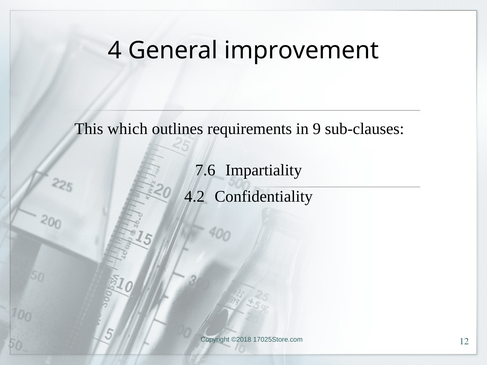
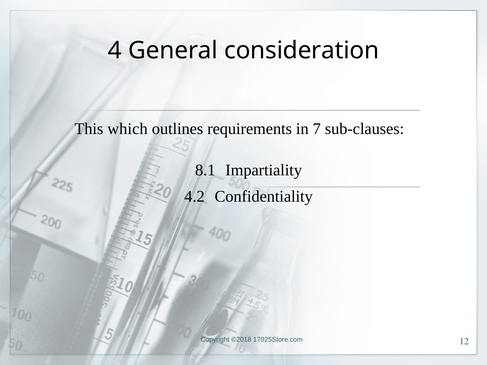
improvement: improvement -> consideration
9: 9 -> 7
7.6: 7.6 -> 8.1
